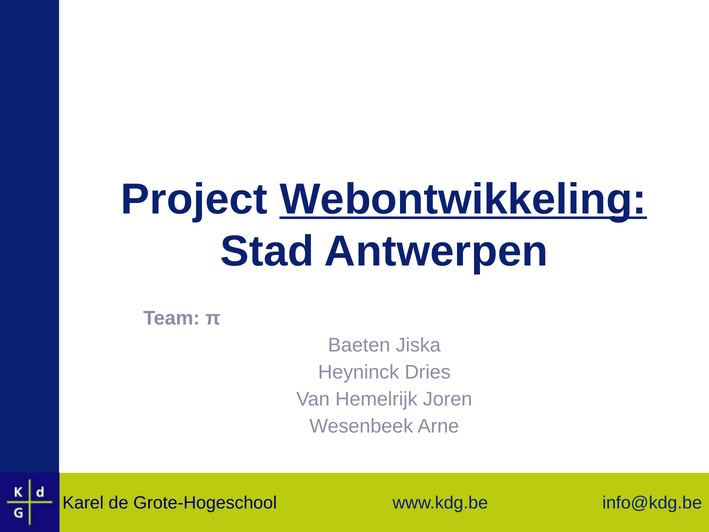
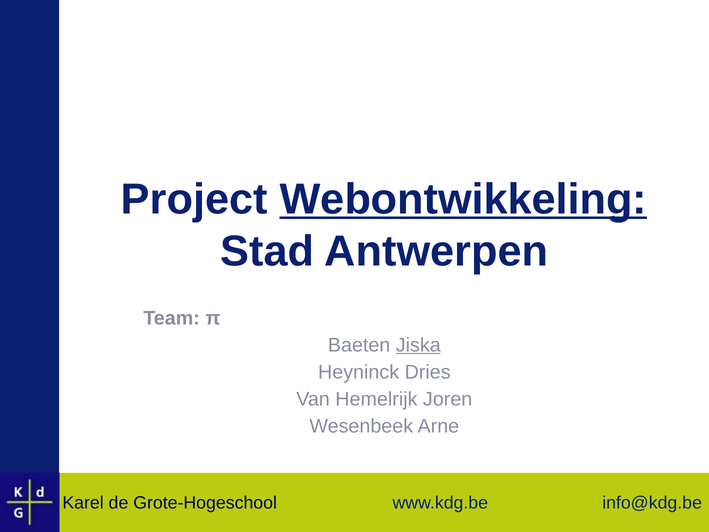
Jiska underline: none -> present
